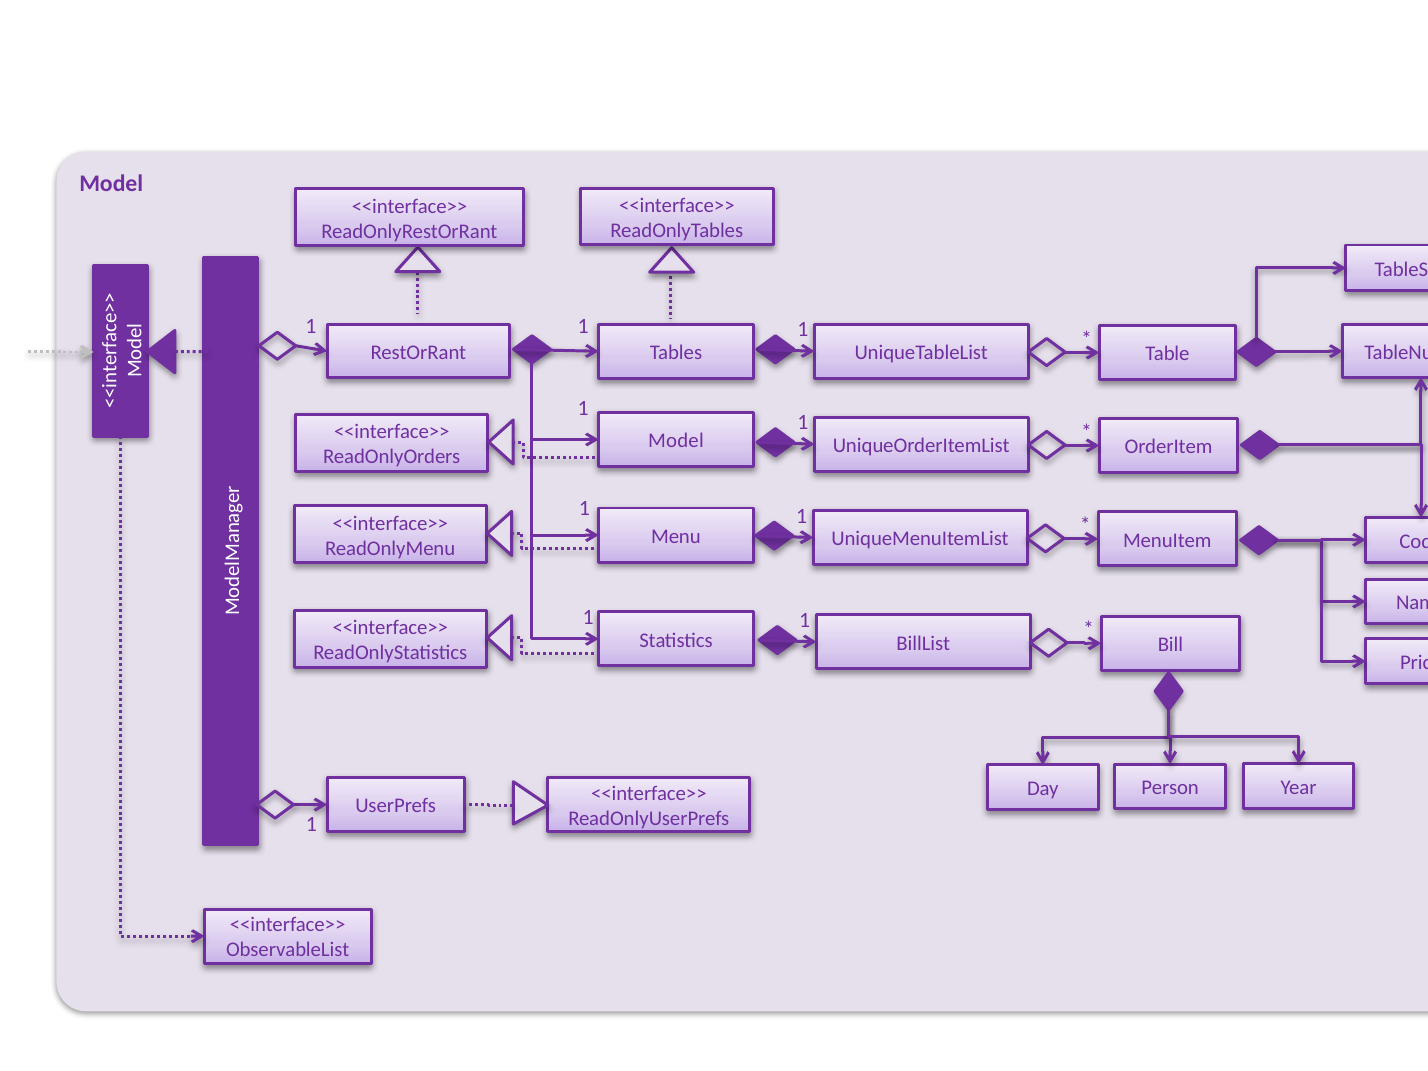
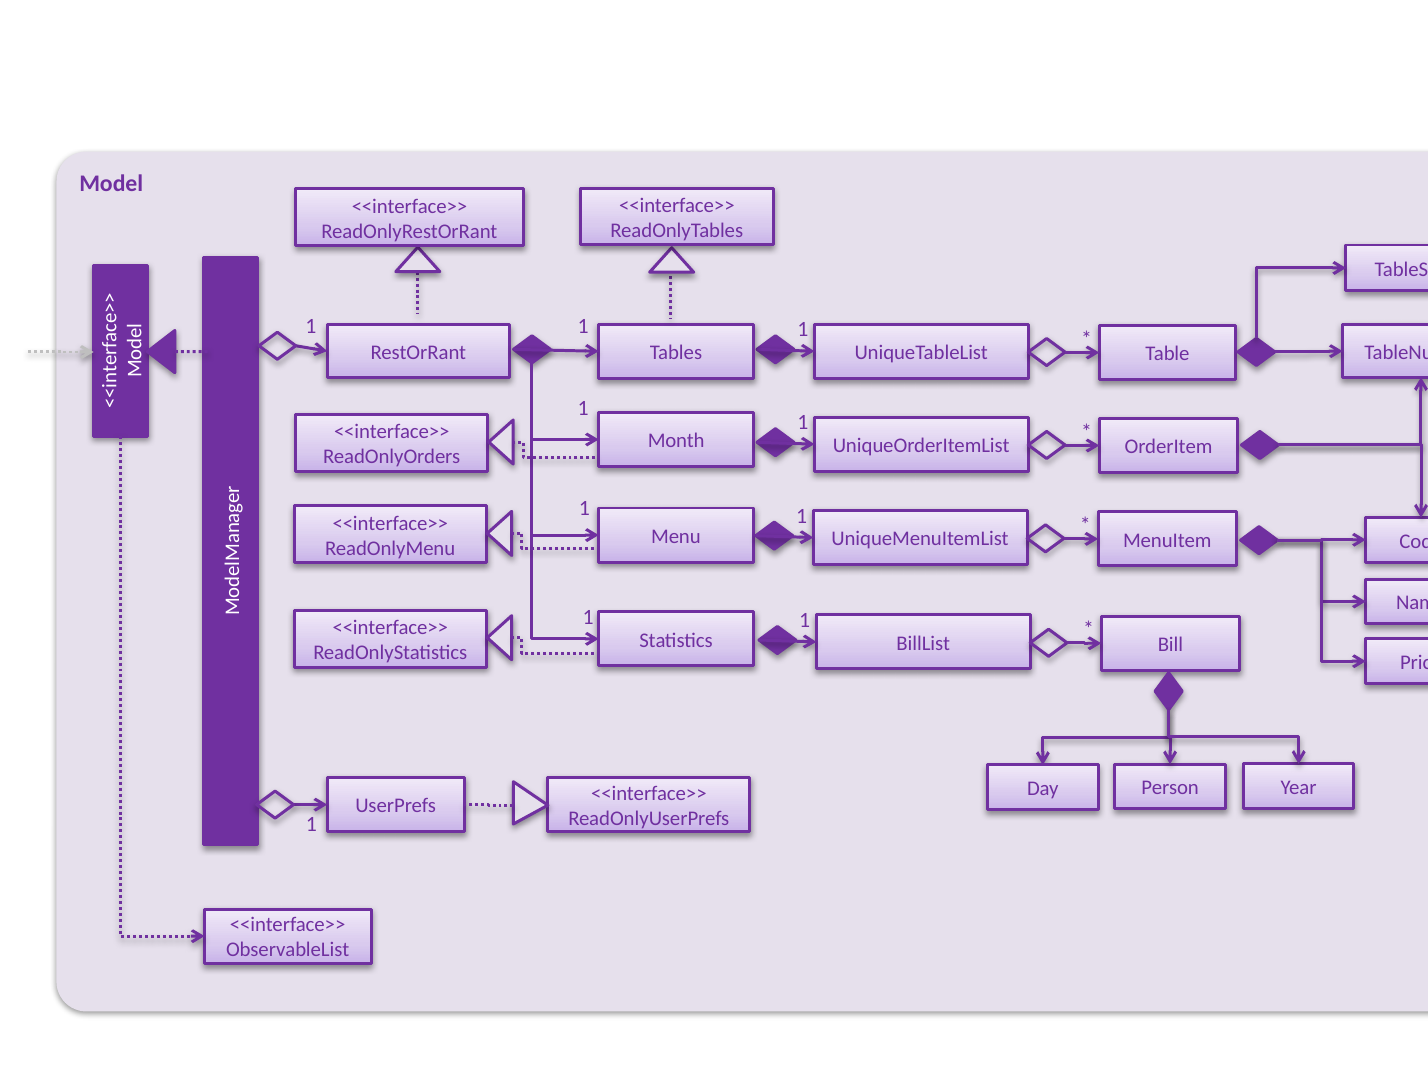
Model at (676, 441): Model -> Month
